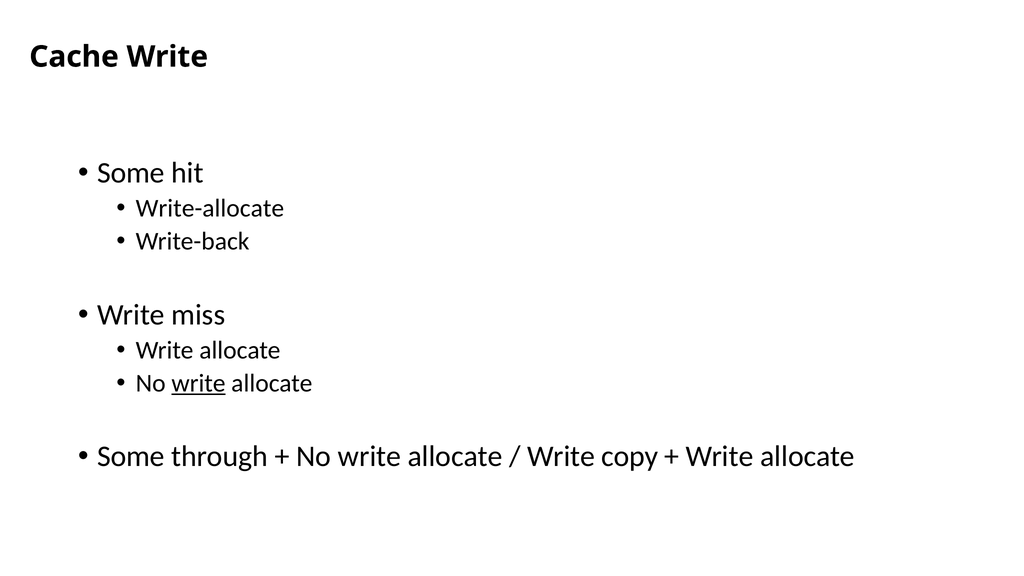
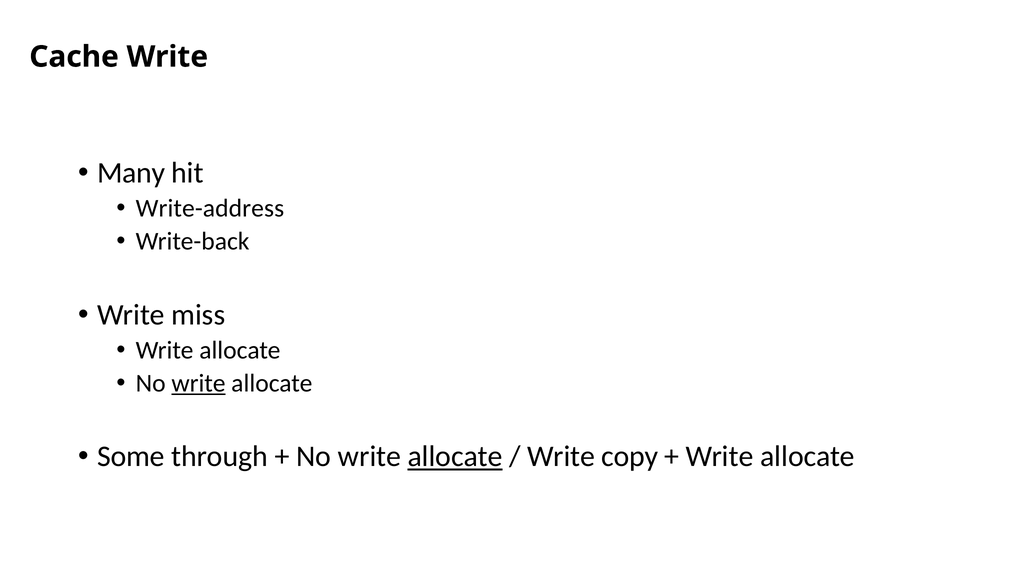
Some at (131, 173): Some -> Many
Write-allocate: Write-allocate -> Write-address
allocate at (455, 457) underline: none -> present
